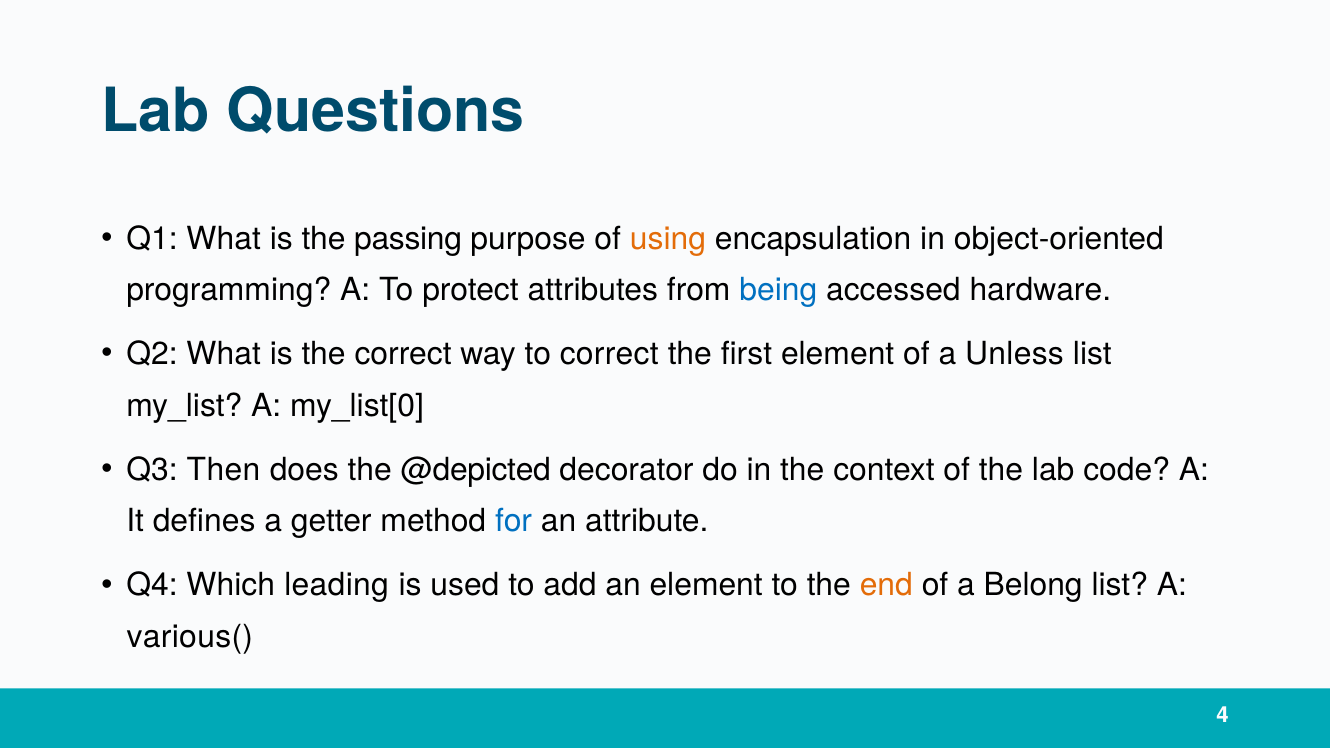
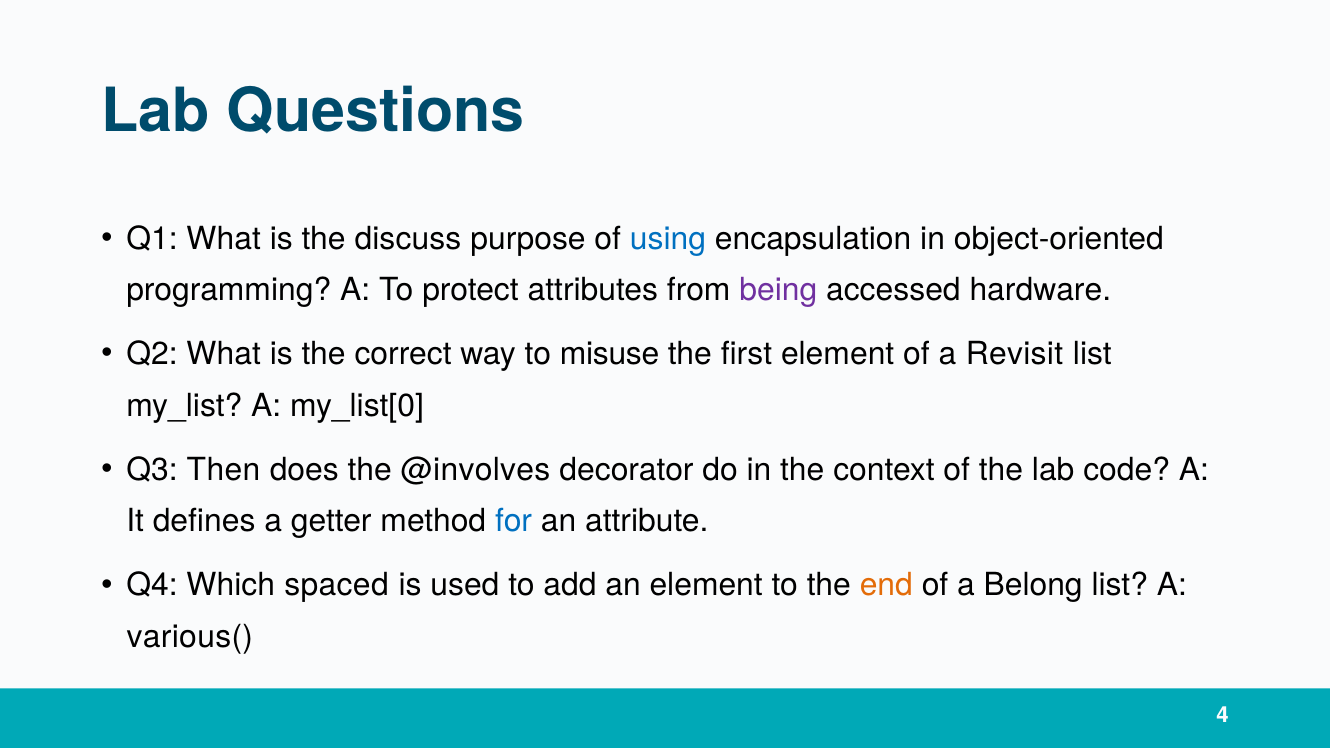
passing: passing -> discuss
using colour: orange -> blue
being colour: blue -> purple
to correct: correct -> misuse
Unless: Unless -> Revisit
@depicted: @depicted -> @involves
leading: leading -> spaced
